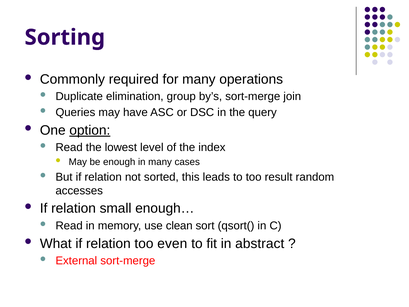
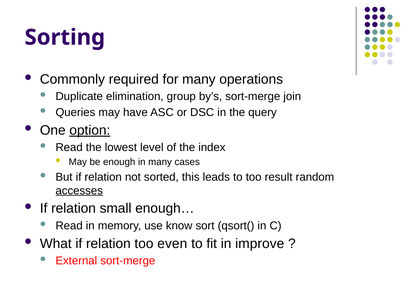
accesses underline: none -> present
clean: clean -> know
abstract: abstract -> improve
